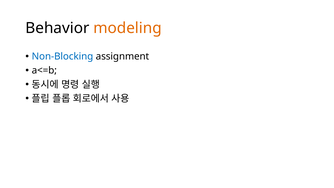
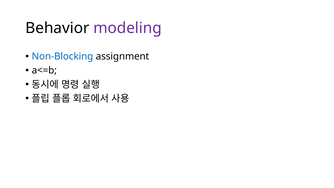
modeling colour: orange -> purple
